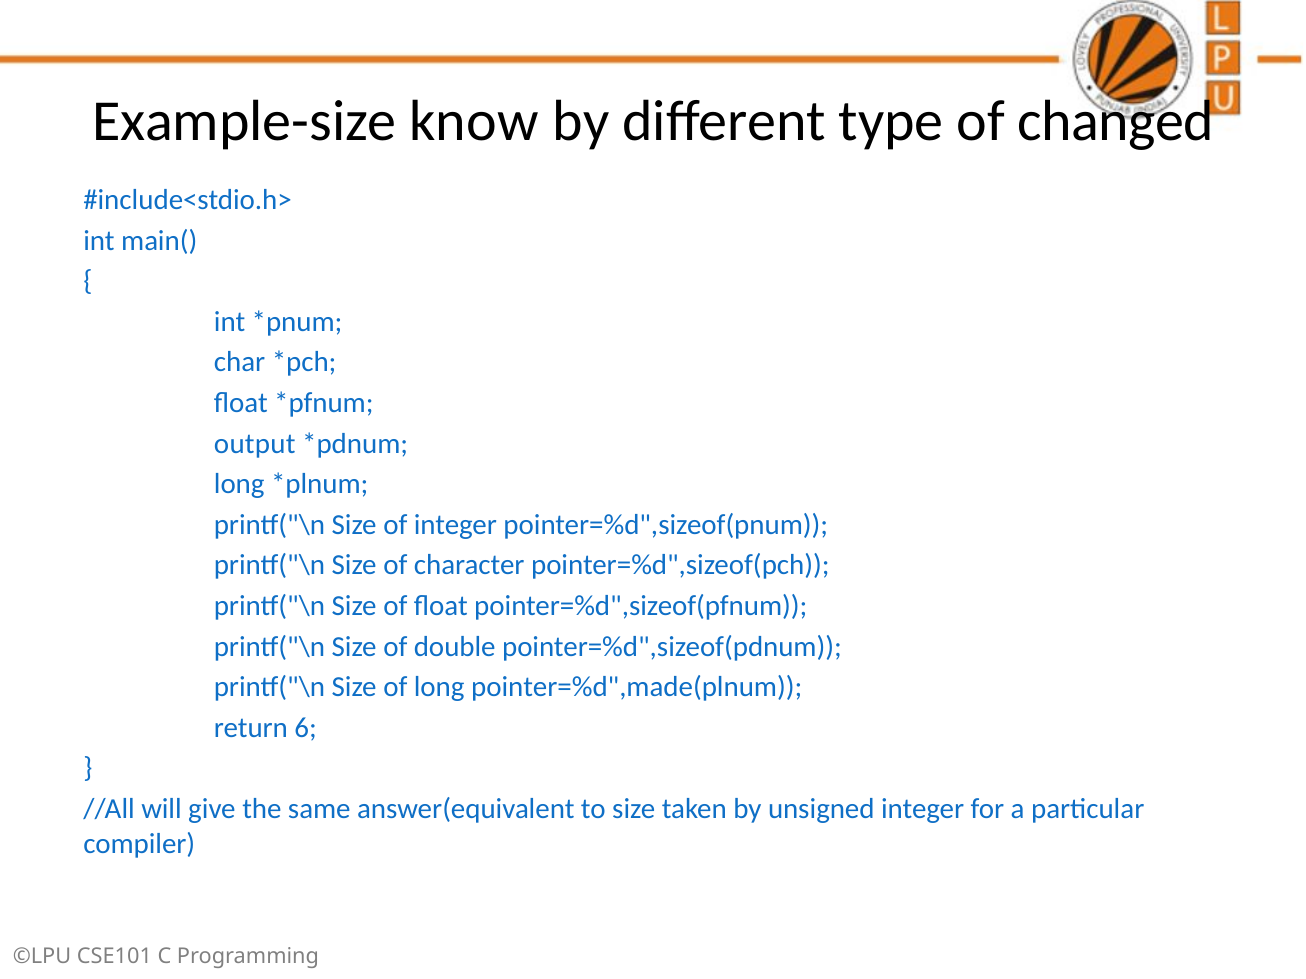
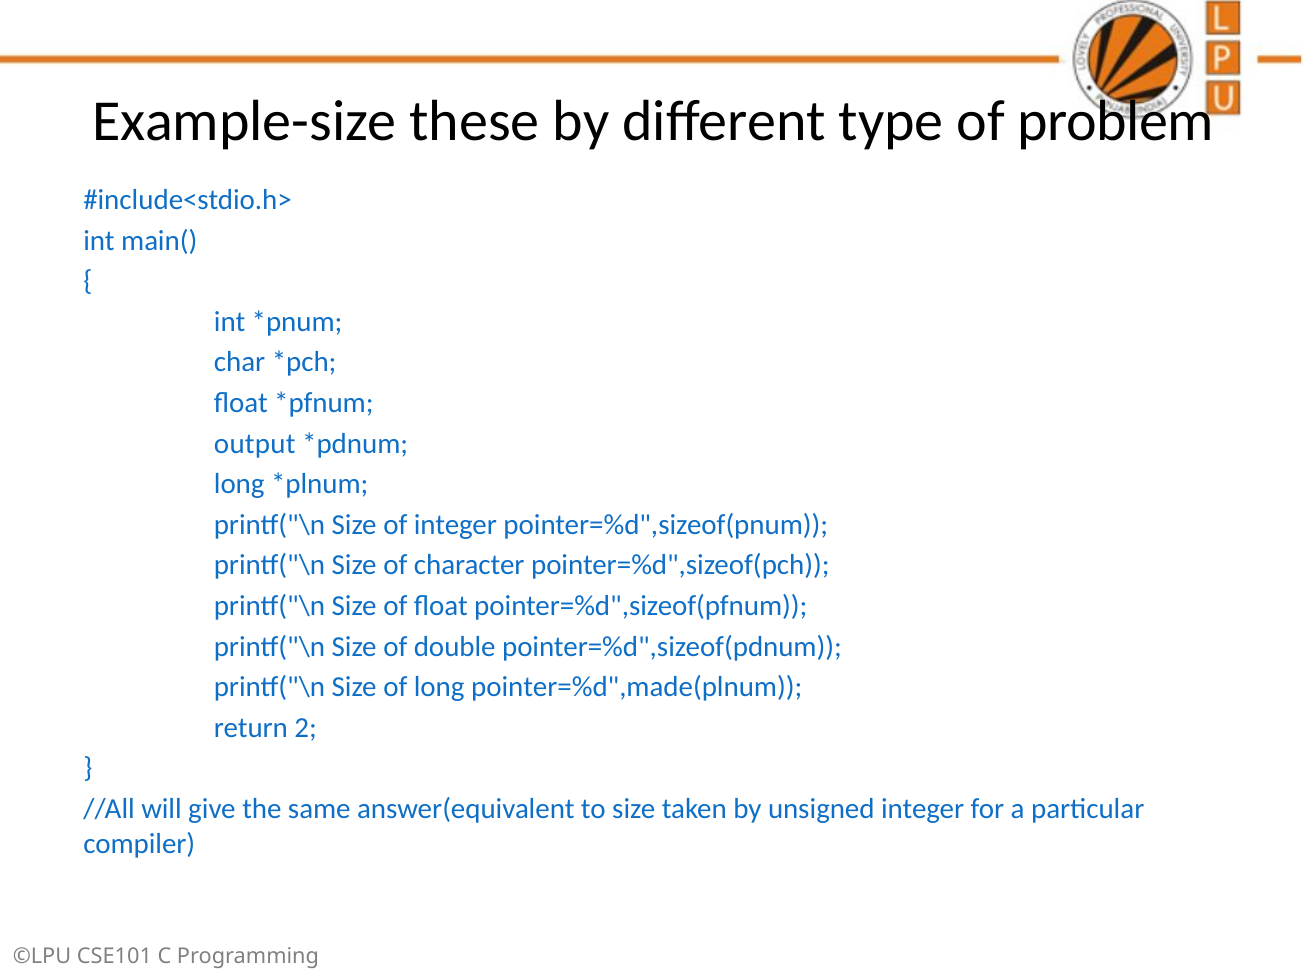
know: know -> these
changed: changed -> problem
6: 6 -> 2
